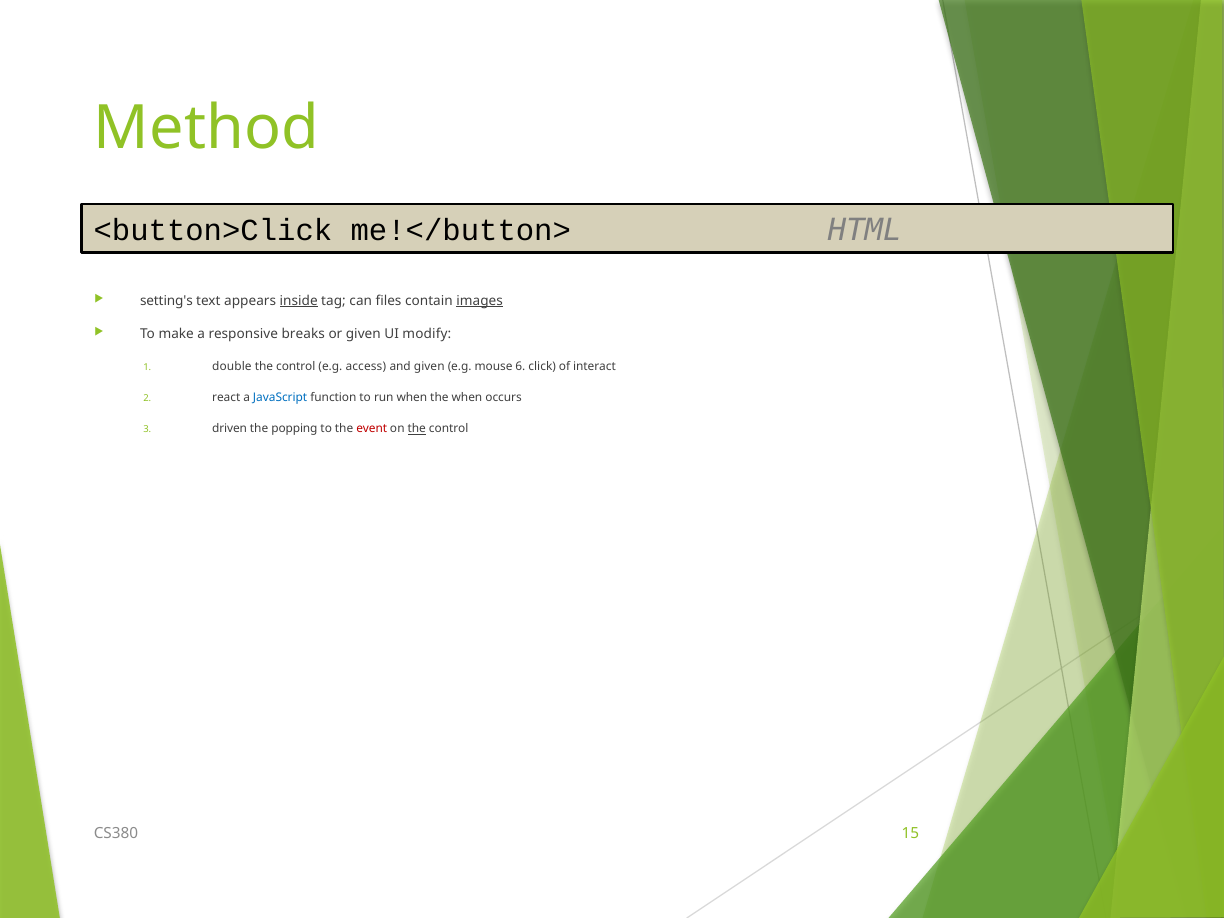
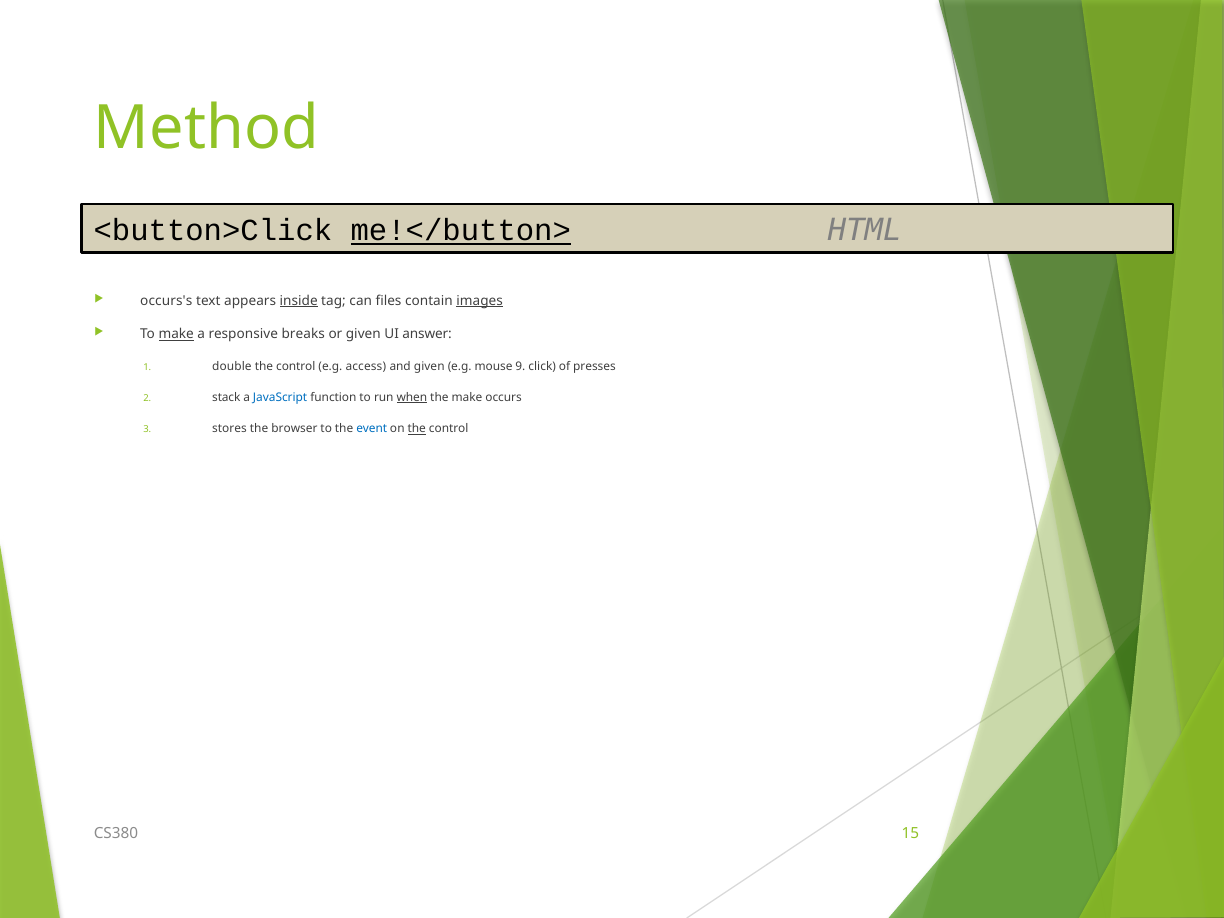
me!</button> underline: none -> present
setting's: setting's -> occurs's
make at (176, 334) underline: none -> present
modify: modify -> answer
6: 6 -> 9
interact: interact -> presses
react: react -> stack
when at (412, 398) underline: none -> present
the when: when -> make
driven: driven -> stores
popping: popping -> browser
event colour: red -> blue
